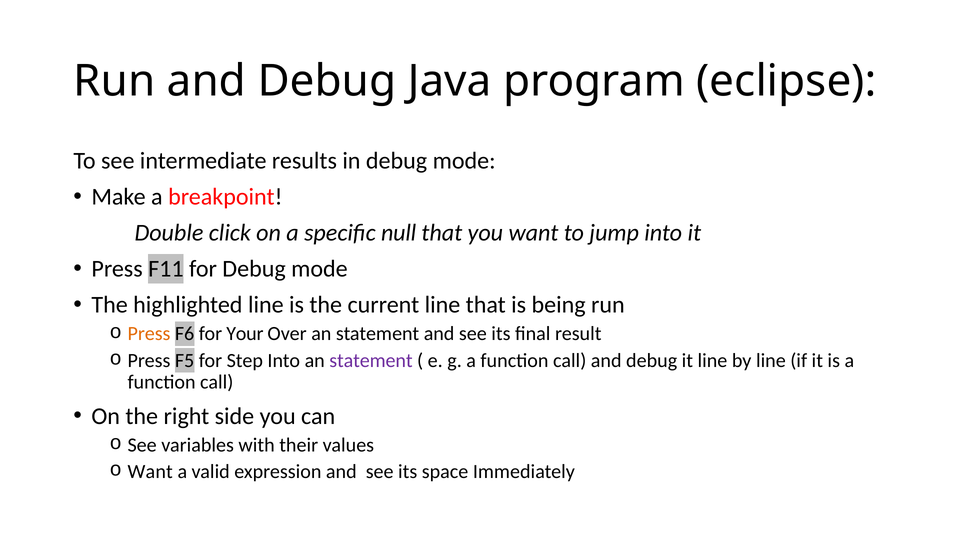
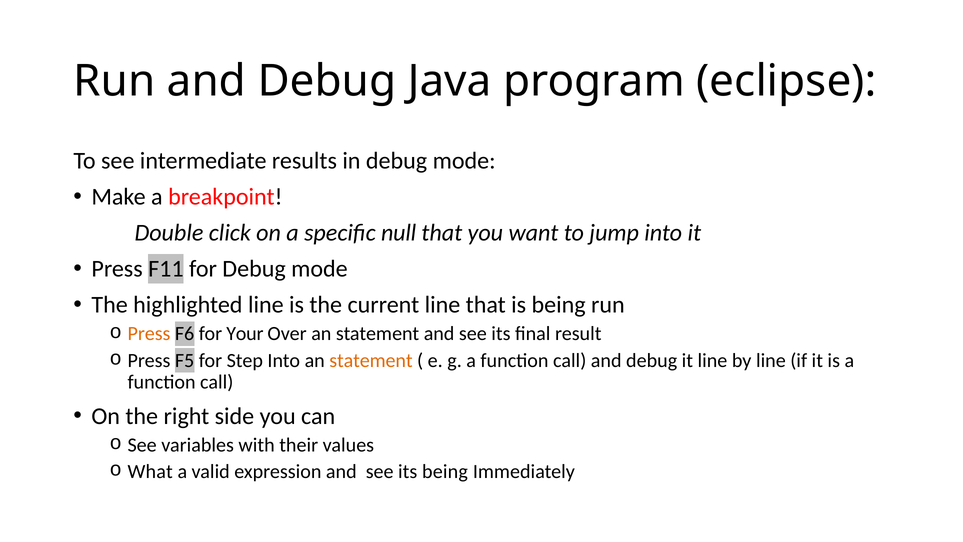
statement at (371, 360) colour: purple -> orange
Want at (150, 471): Want -> What
its space: space -> being
